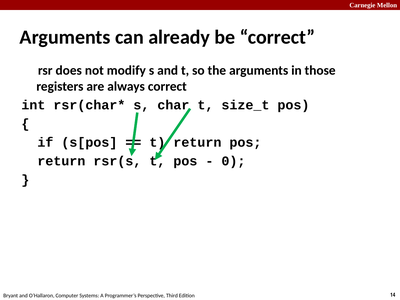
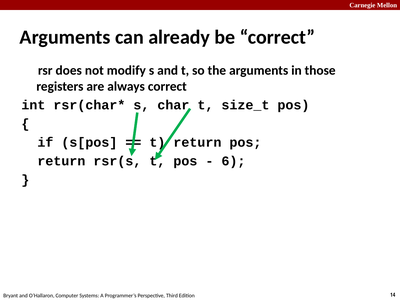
0: 0 -> 6
